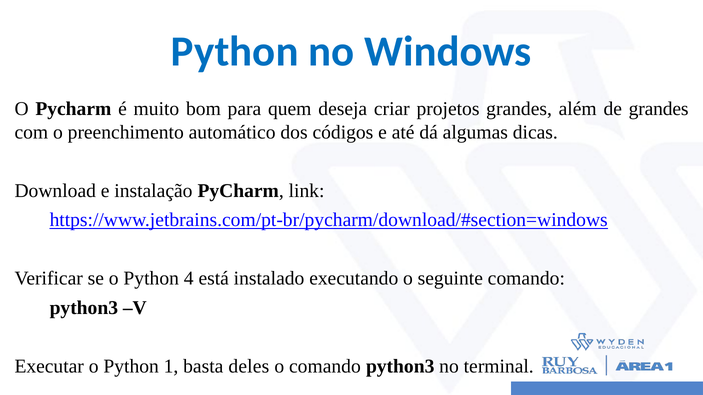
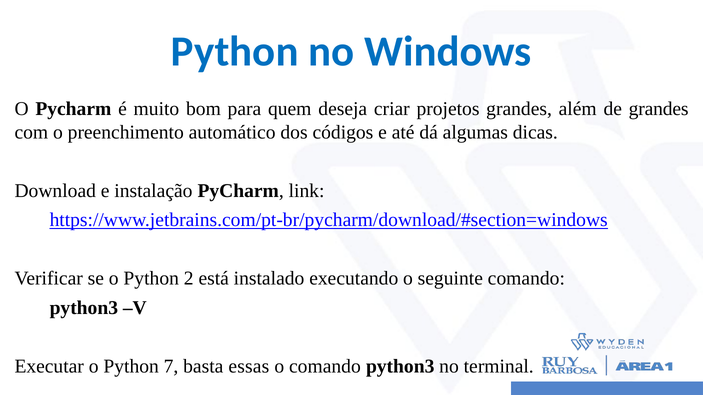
4: 4 -> 2
1: 1 -> 7
deles: deles -> essas
